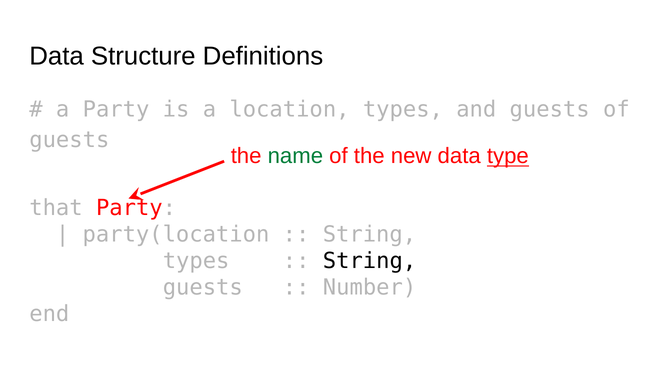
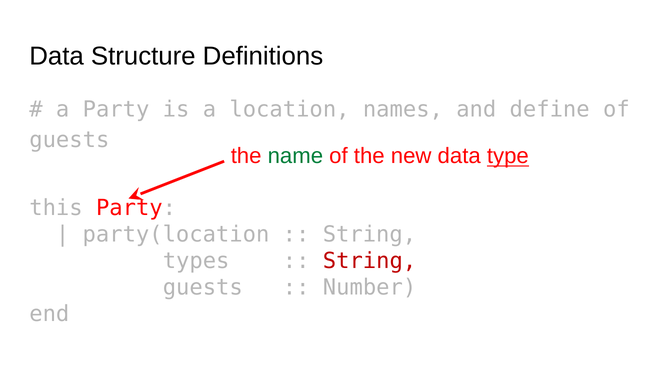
location types: types -> names
and guests: guests -> define
that: that -> this
String at (370, 261) colour: black -> red
